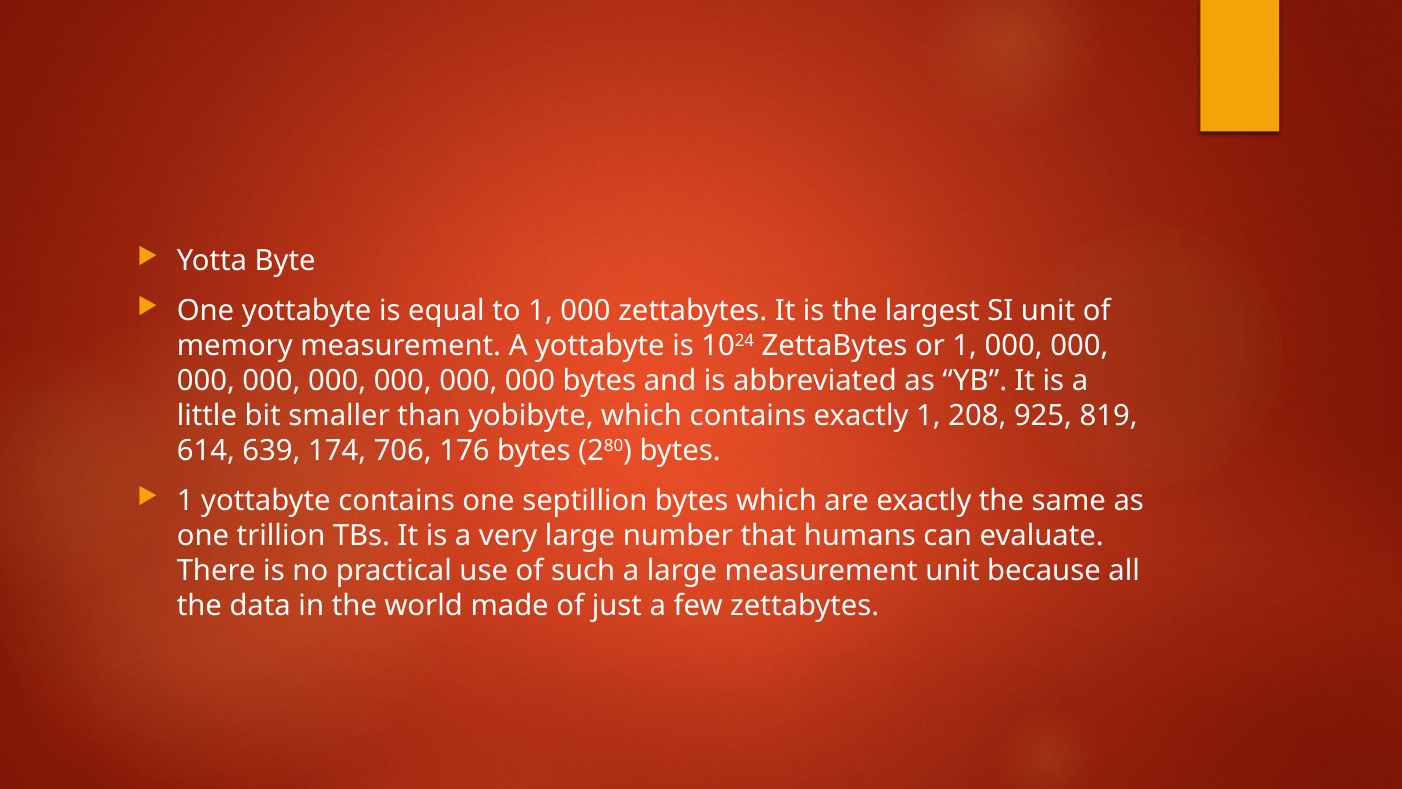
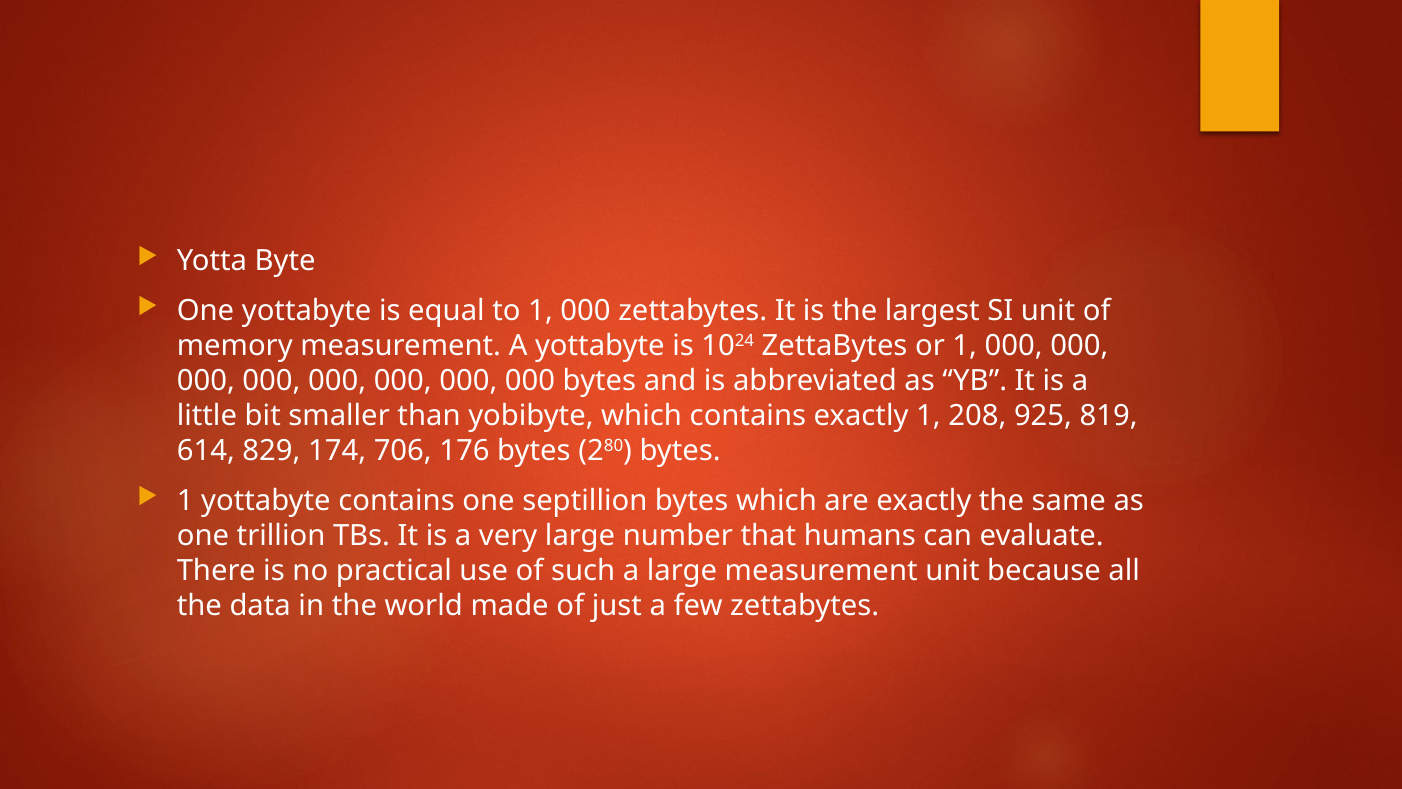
639: 639 -> 829
